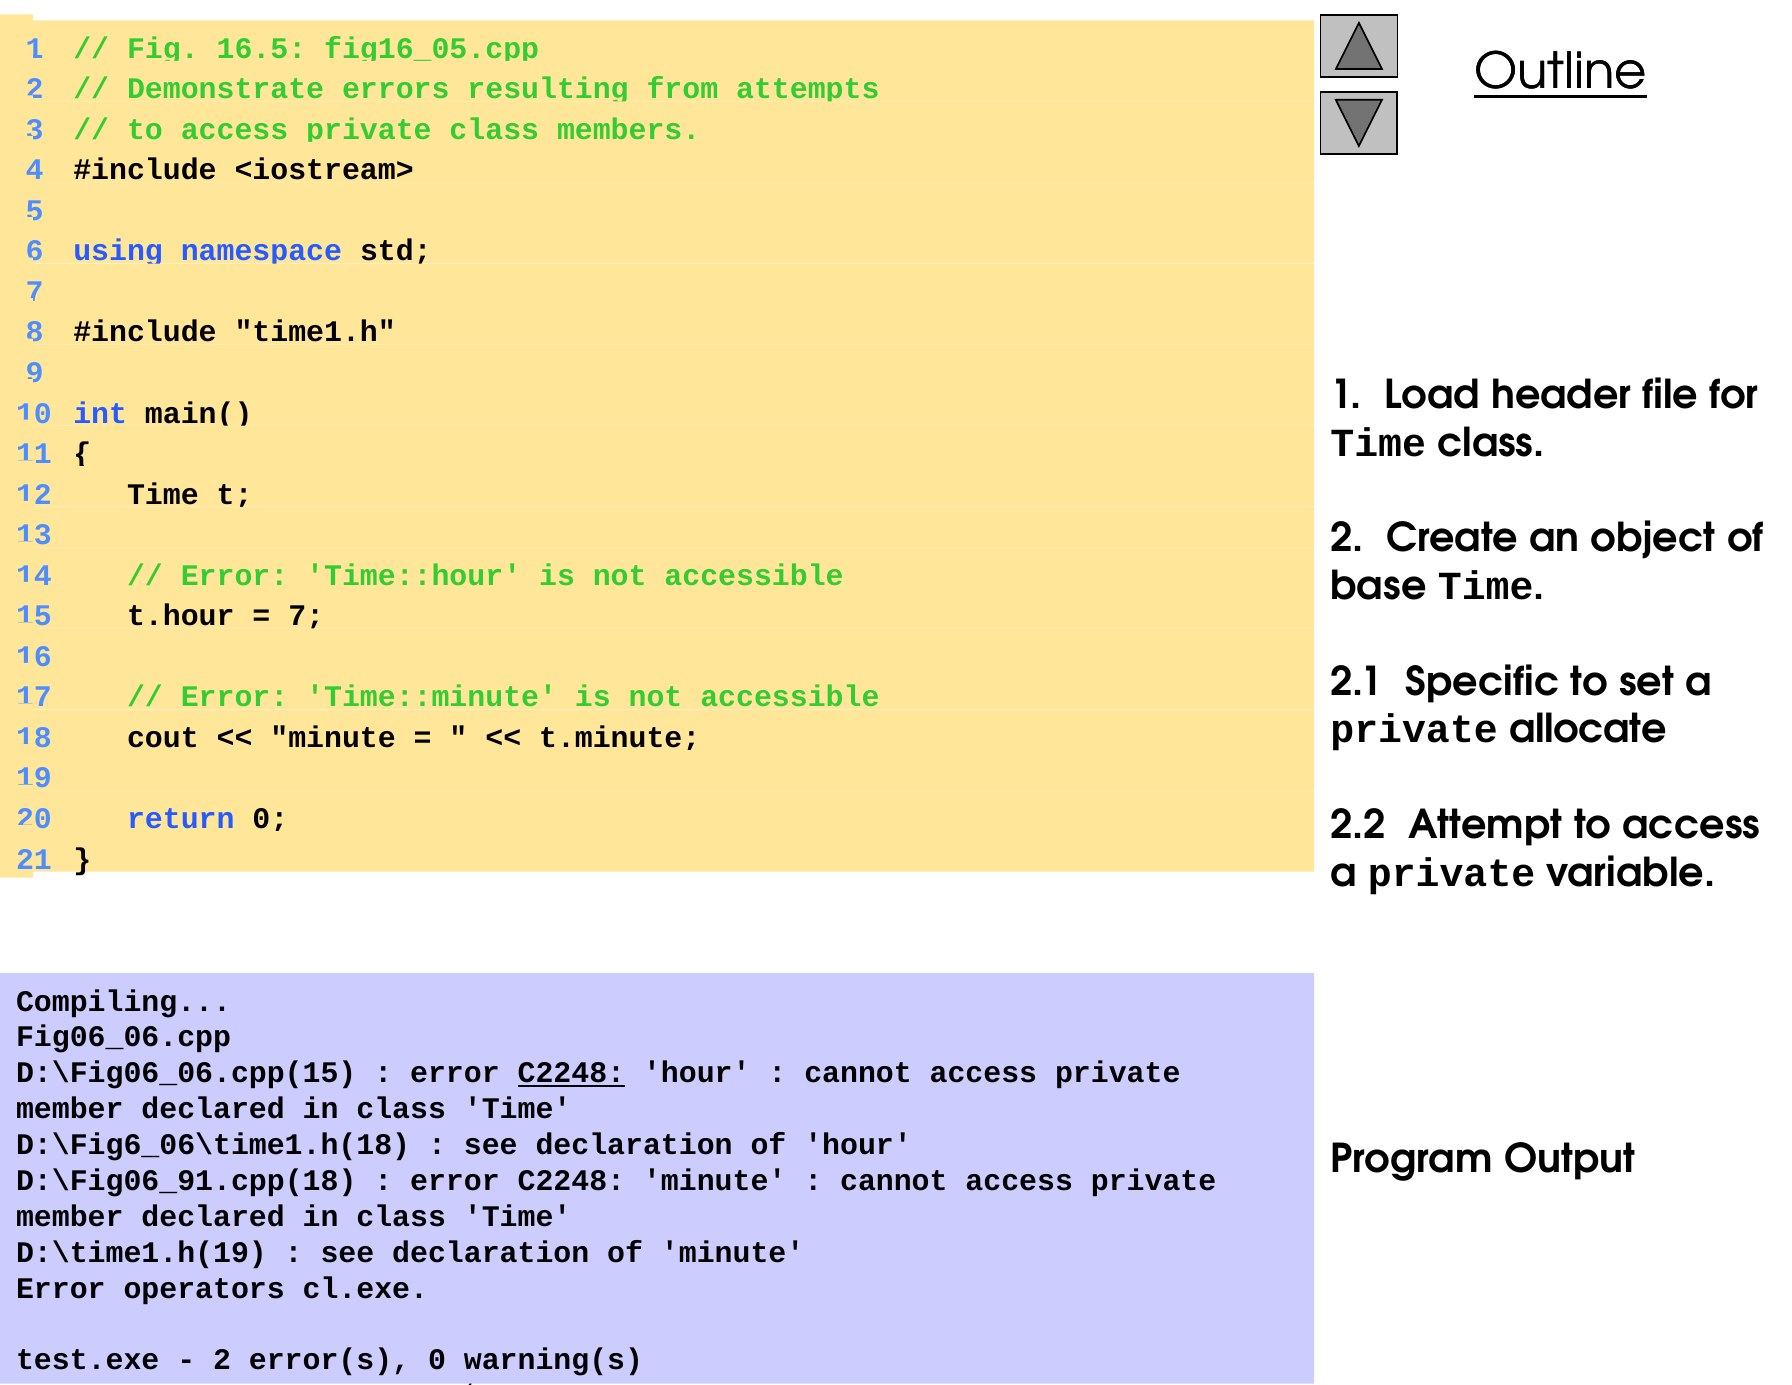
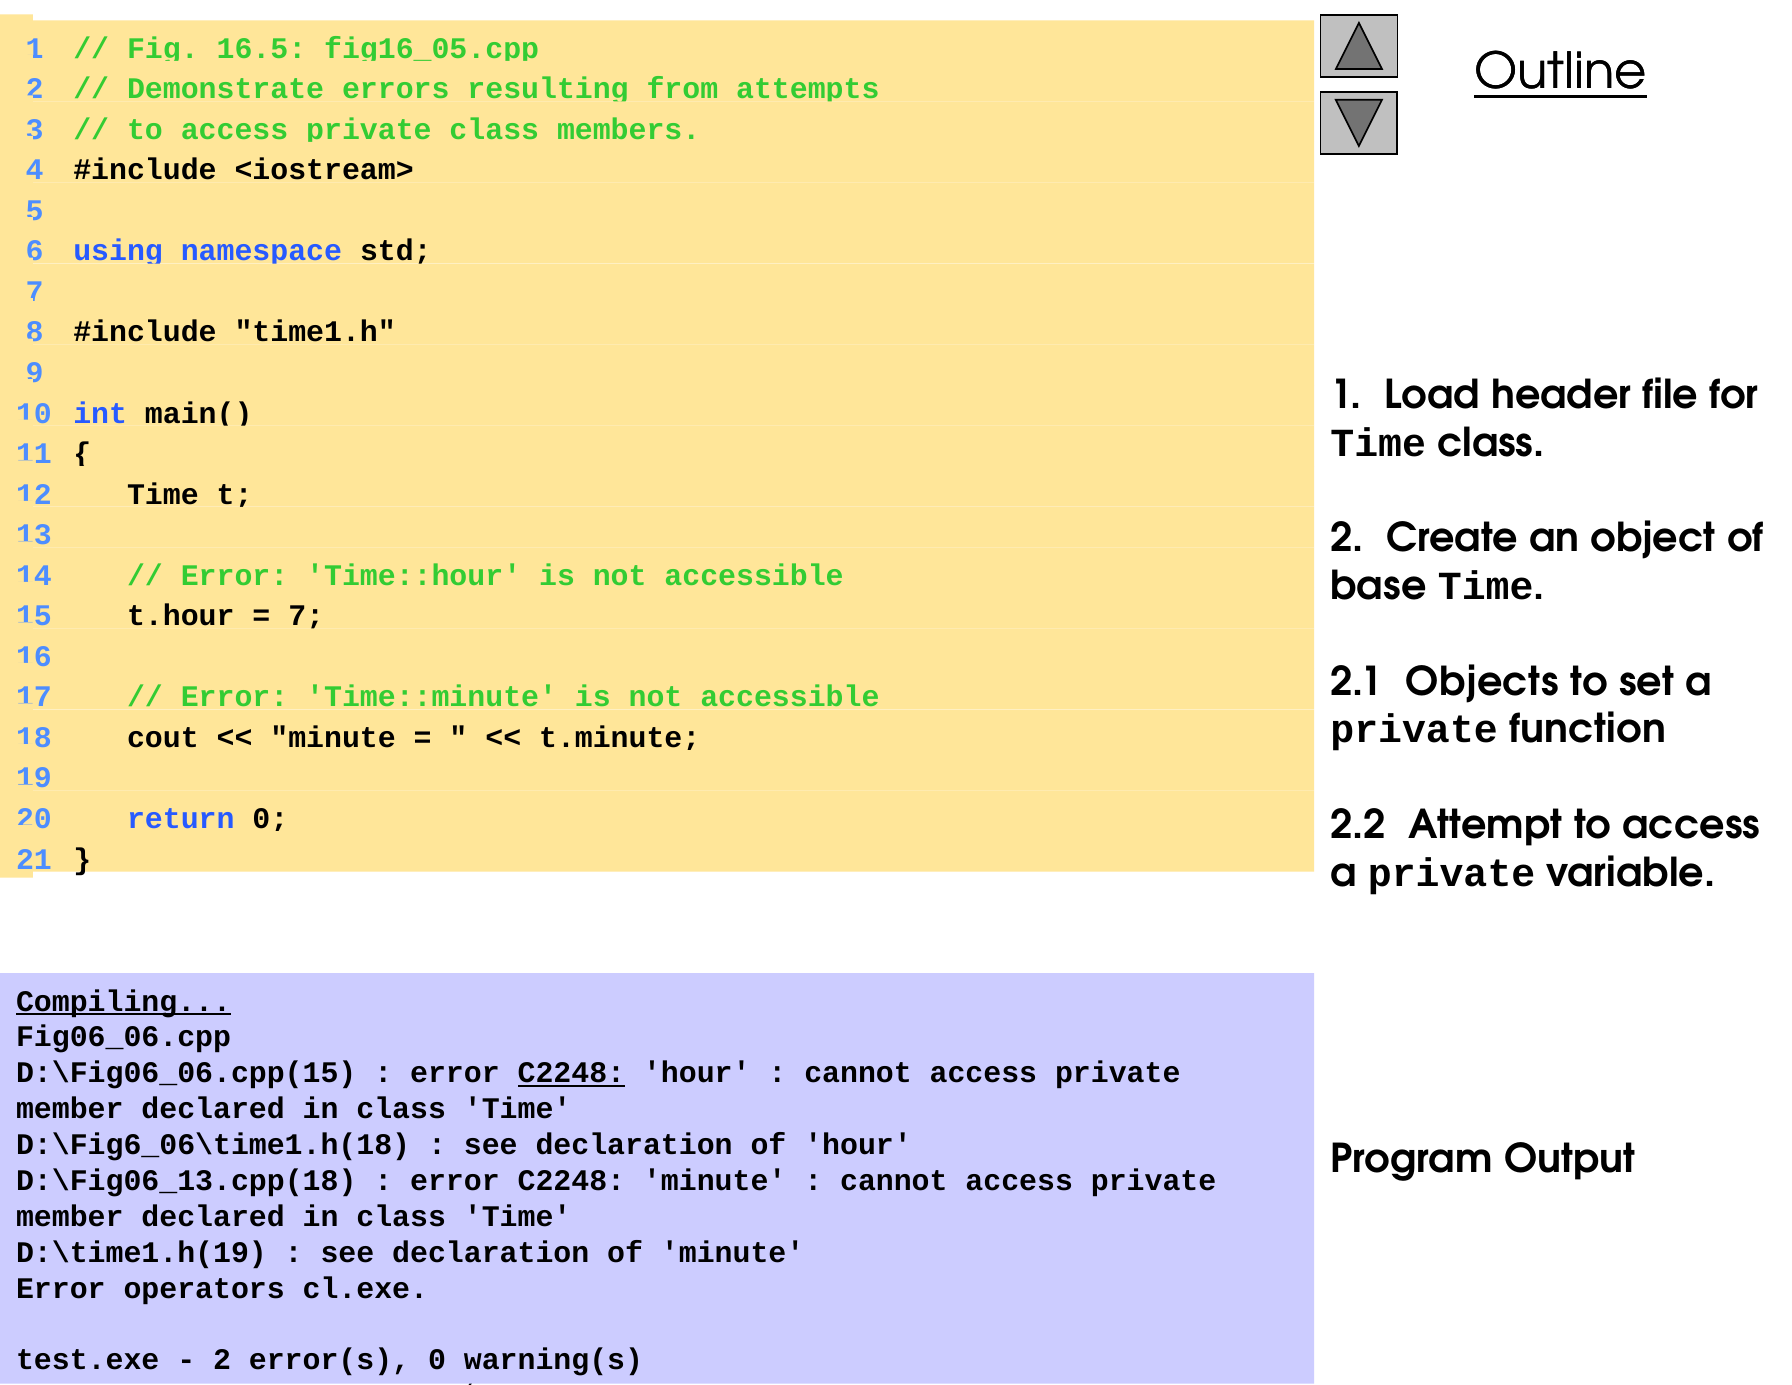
Specific: Specific -> Objects
allocate: allocate -> function
Compiling underline: none -> present
D:\Fig06_91.cpp(18: D:\Fig06_91.cpp(18 -> D:\Fig06_13.cpp(18
